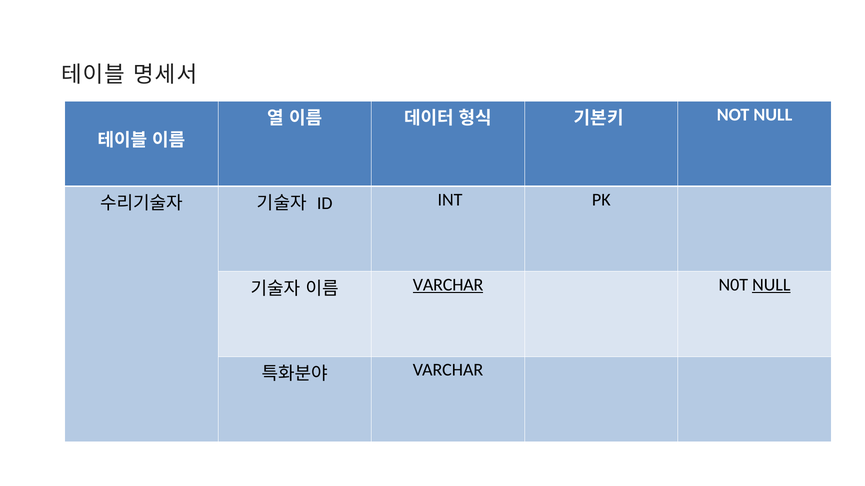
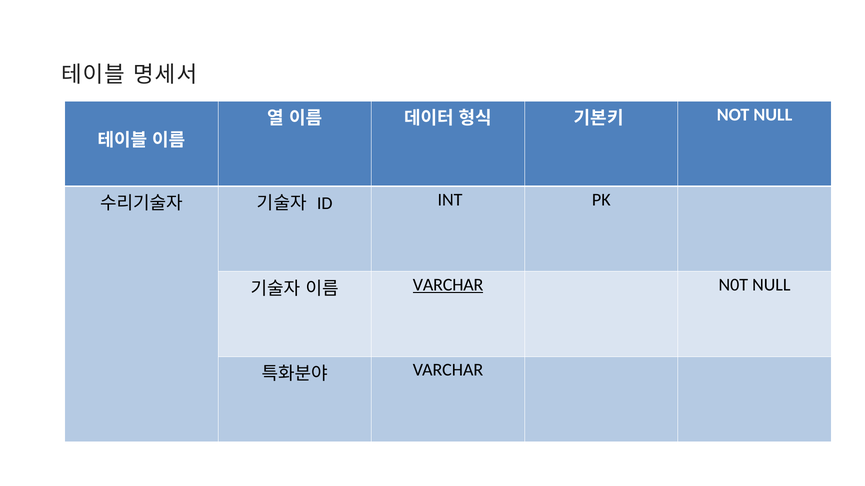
NULL at (771, 285) underline: present -> none
